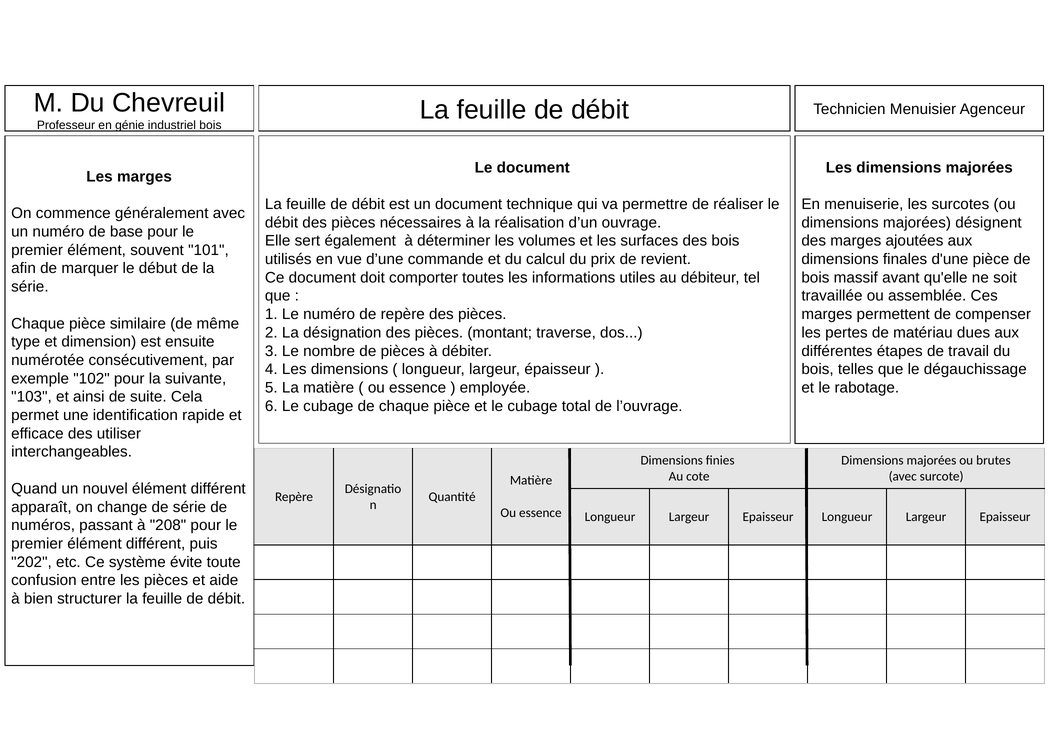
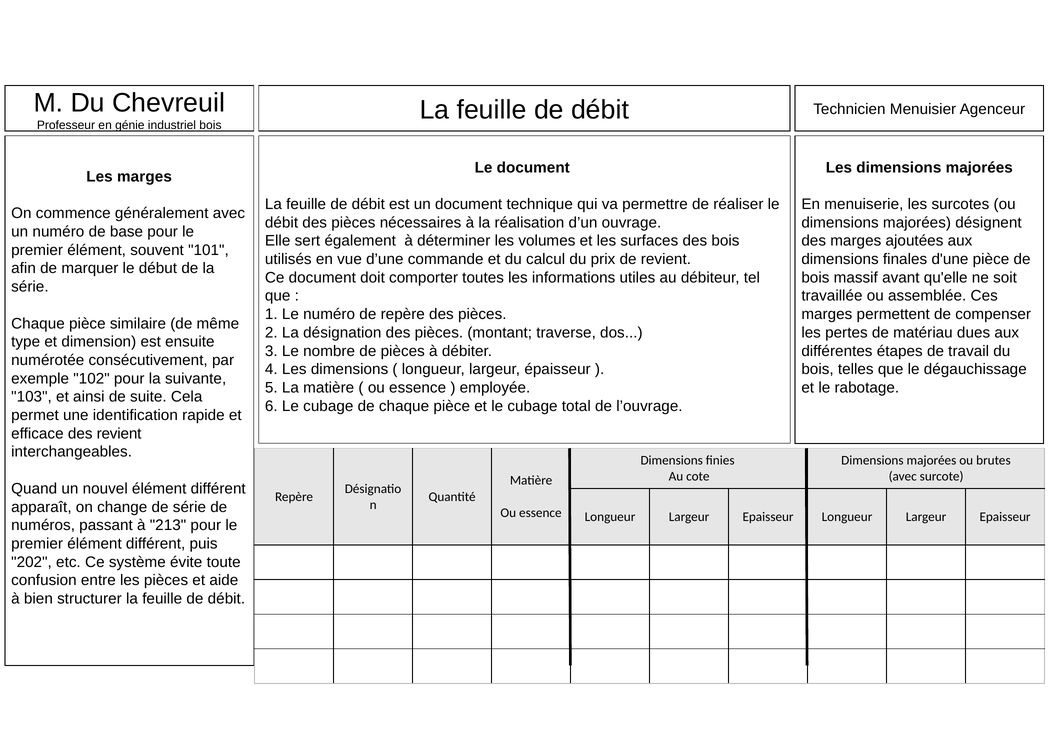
des utiliser: utiliser -> revient
208: 208 -> 213
